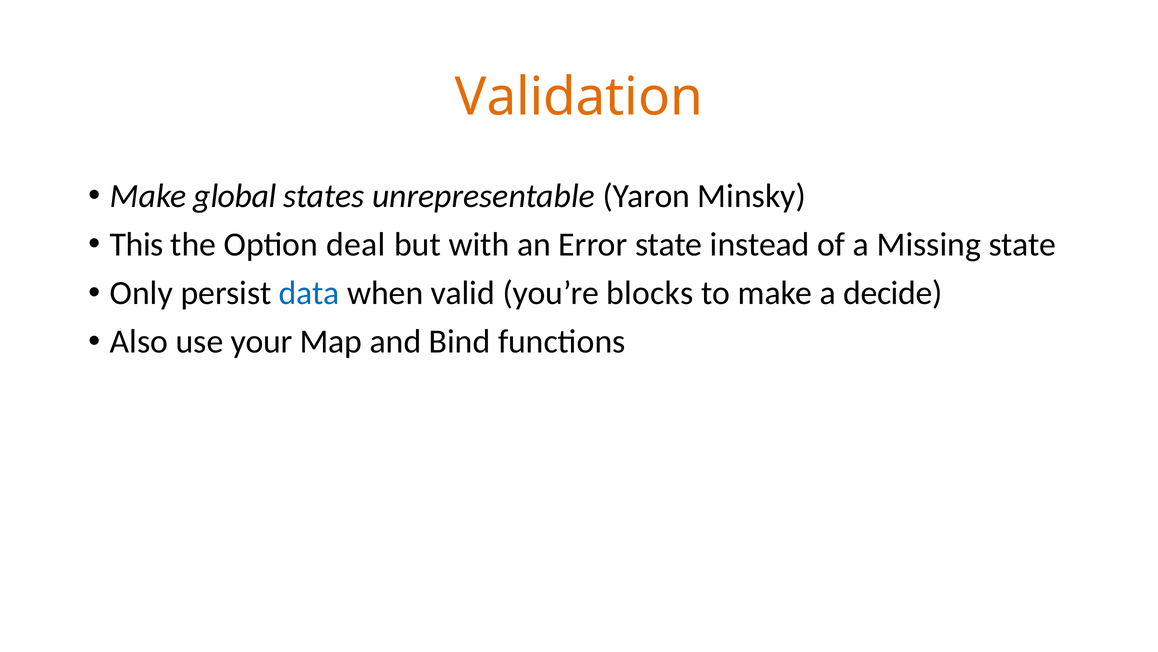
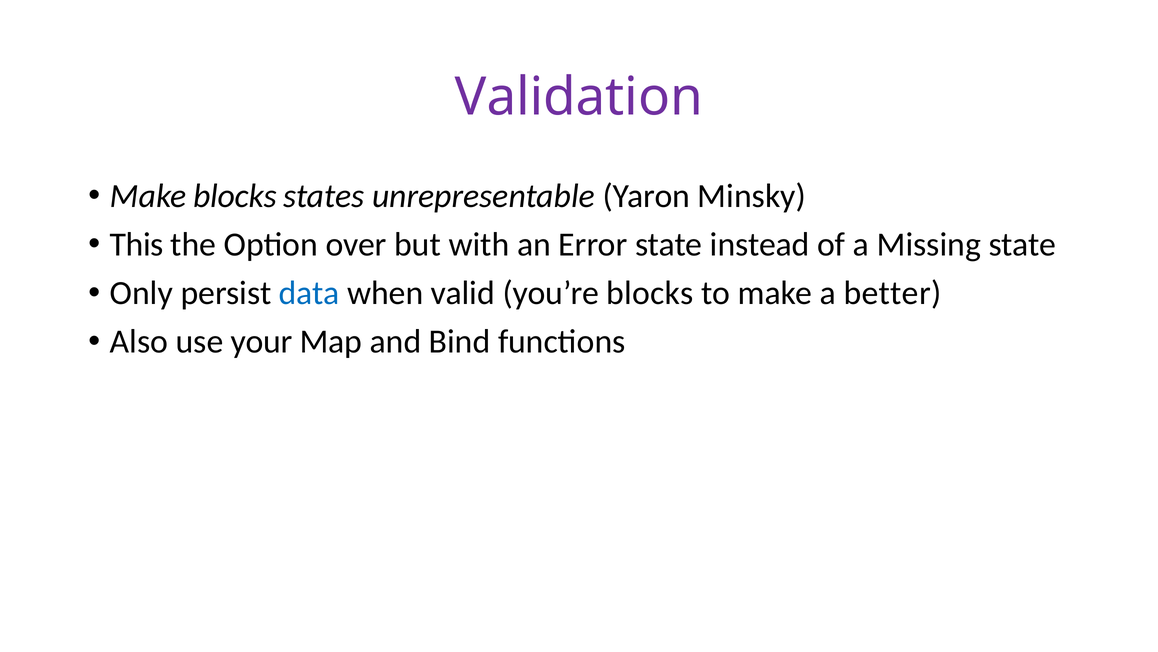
Validation colour: orange -> purple
Make global: global -> blocks
deal: deal -> over
decide: decide -> better
